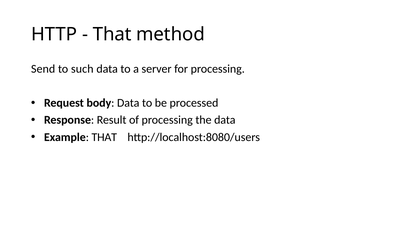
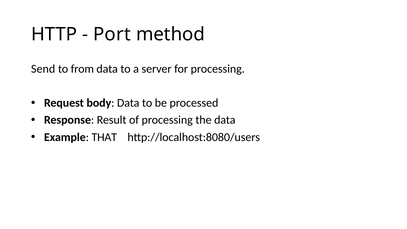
That at (112, 34): That -> Port
such: such -> from
